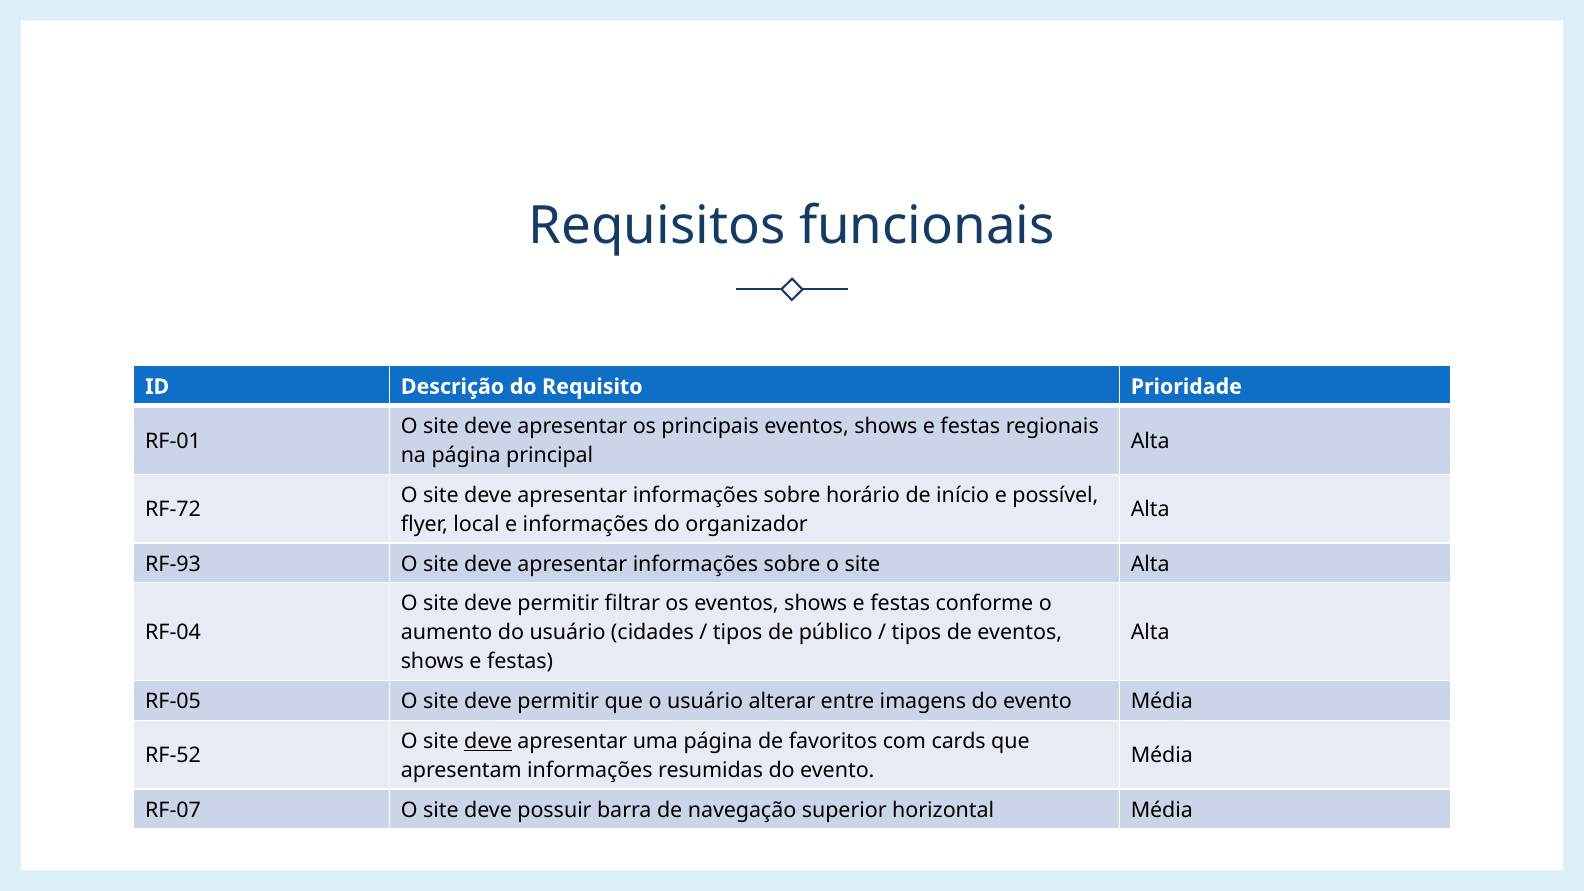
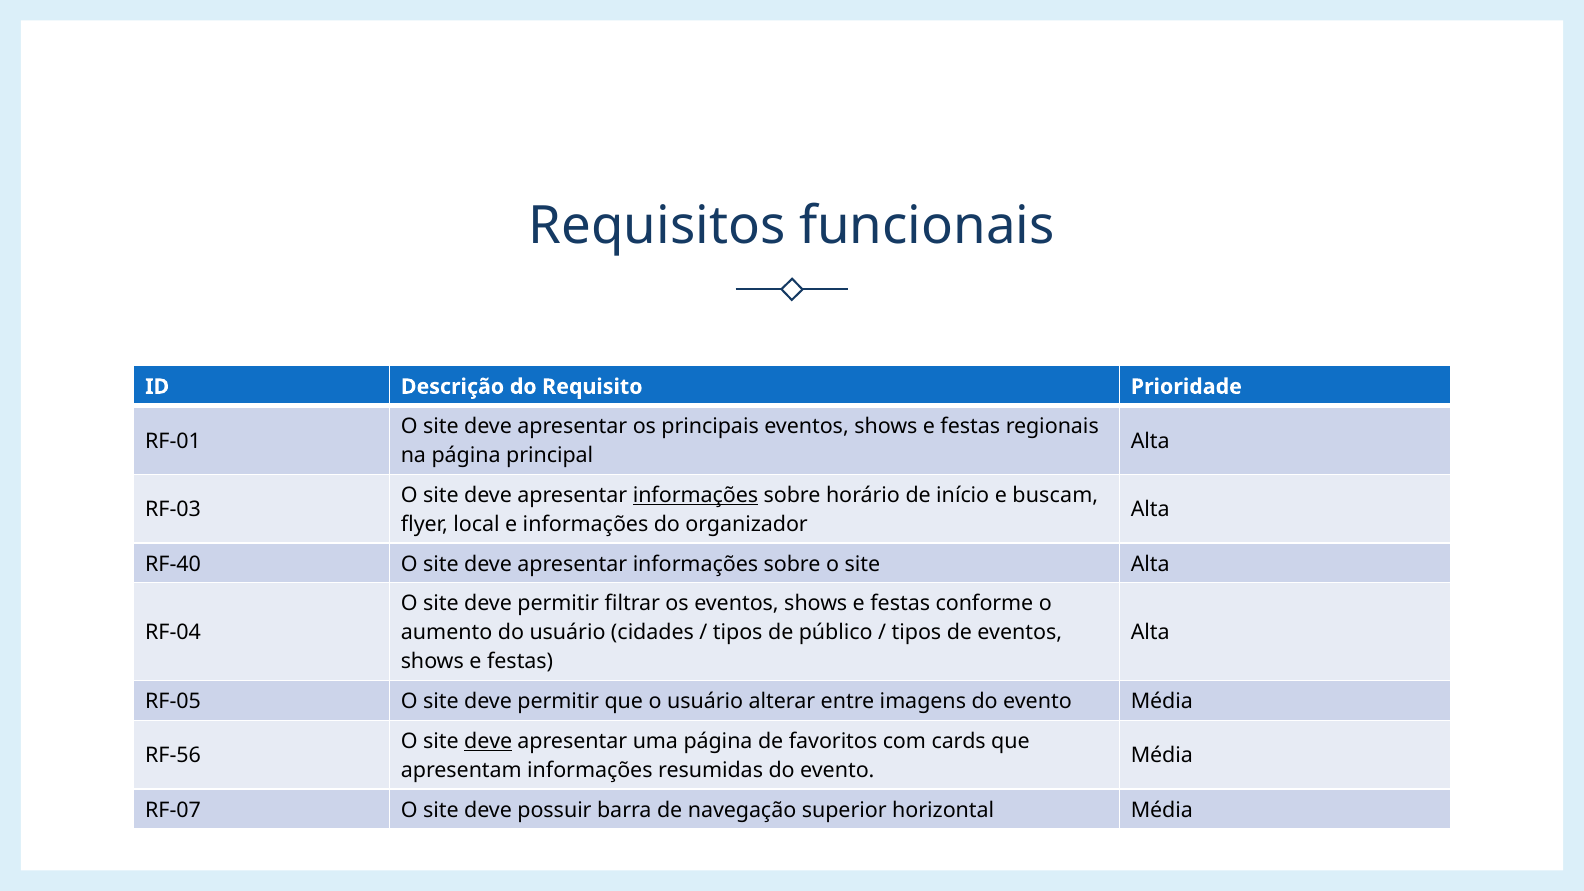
informações at (695, 495) underline: none -> present
possível: possível -> buscam
RF-72: RF-72 -> RF-03
RF-93: RF-93 -> RF-40
RF-52: RF-52 -> RF-56
